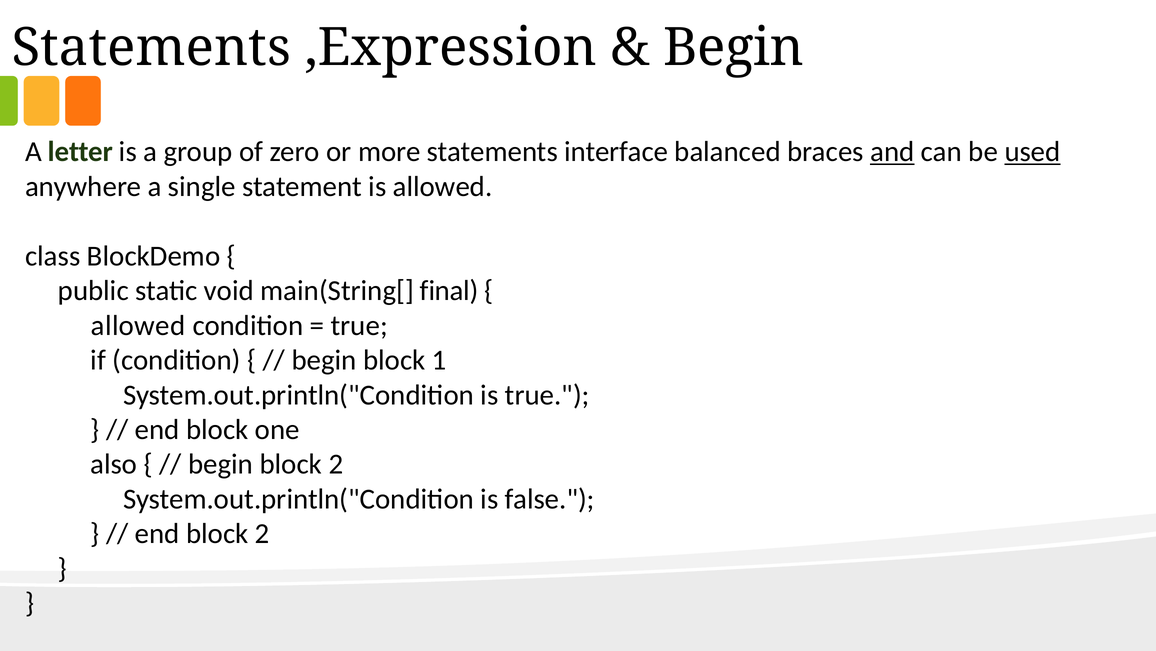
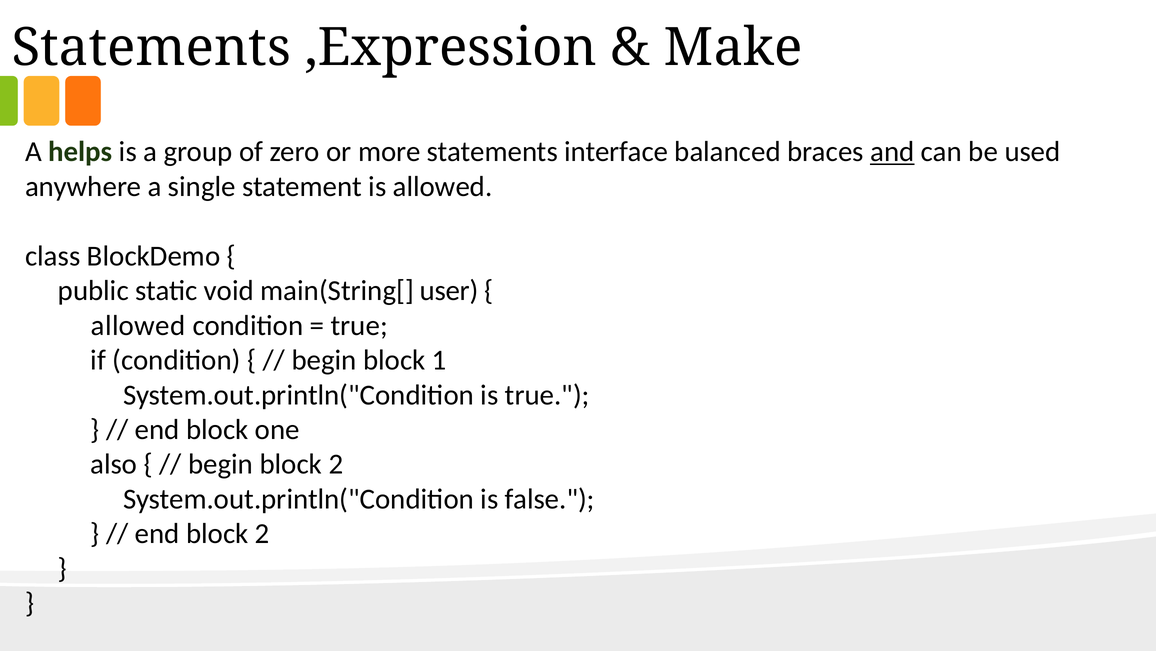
Begin at (733, 48): Begin -> Make
letter: letter -> helps
used underline: present -> none
final: final -> user
